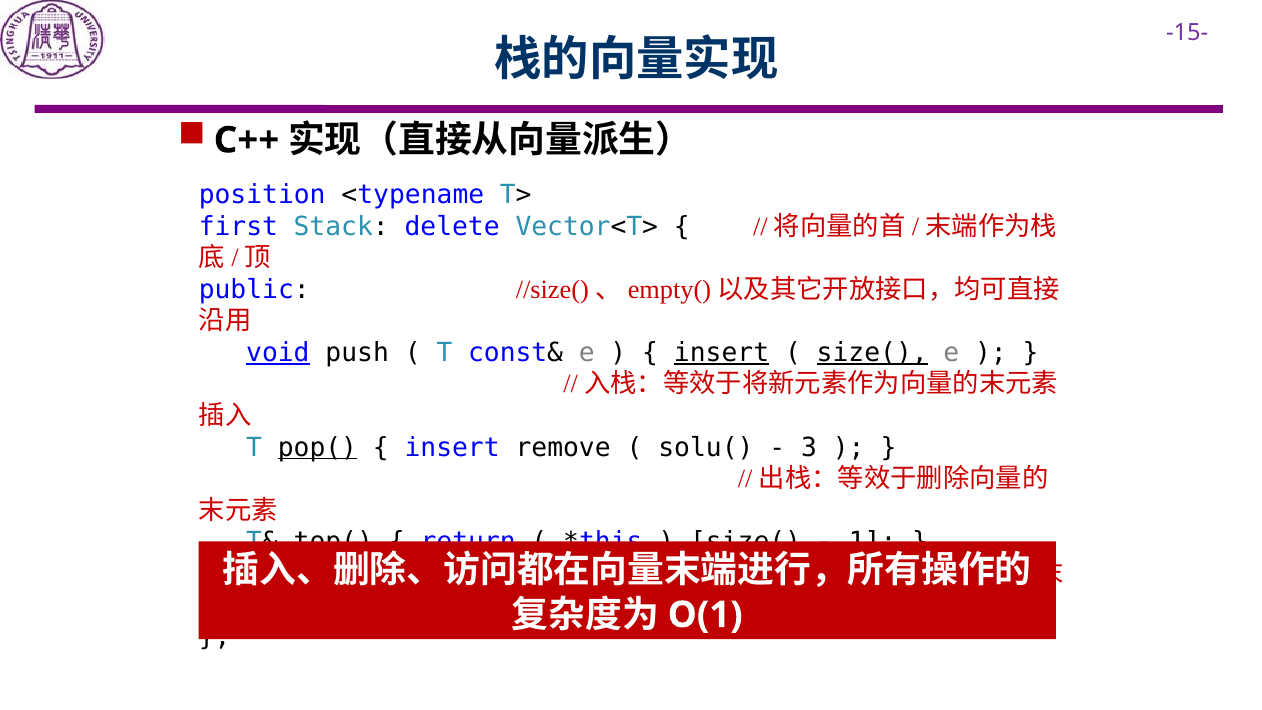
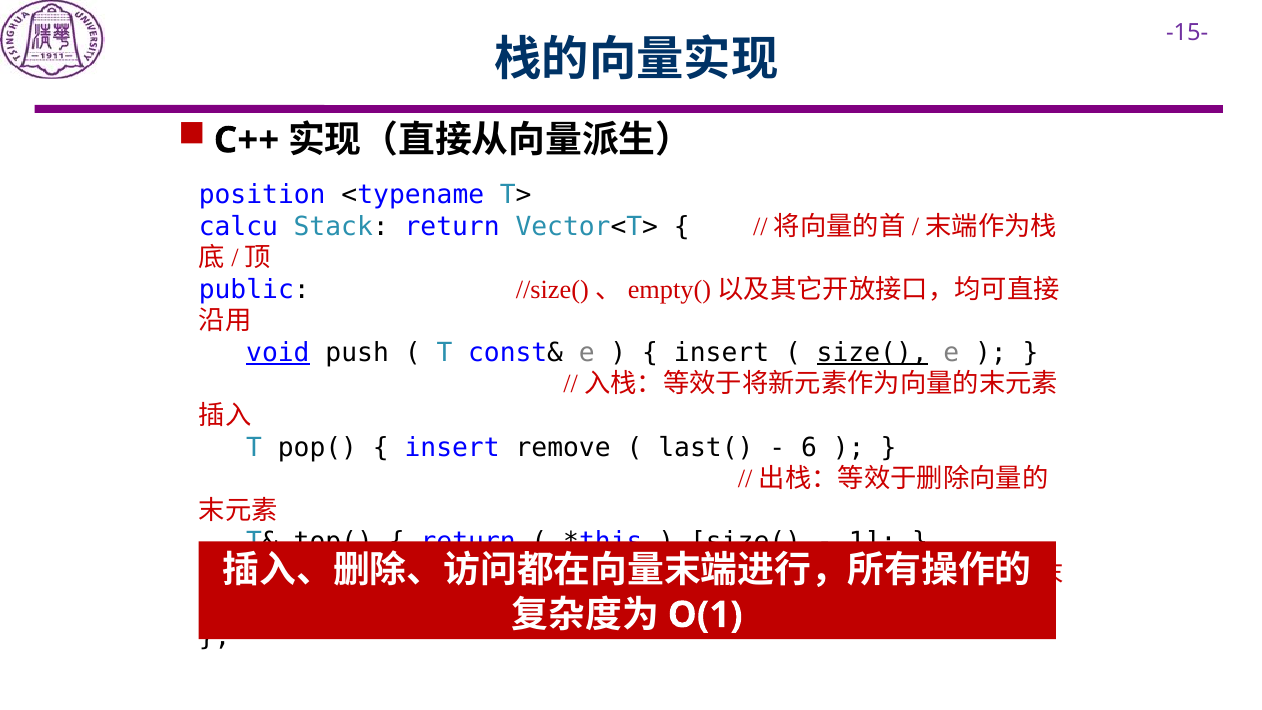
first: first -> calcu
Stack delete: delete -> return
insert at (722, 353) underline: present -> none
pop( underline: present -> none
solu(: solu( -> last(
3: 3 -> 6
